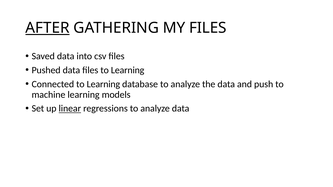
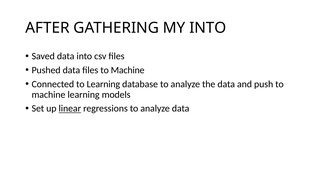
AFTER underline: present -> none
MY FILES: FILES -> INTO
files to Learning: Learning -> Machine
